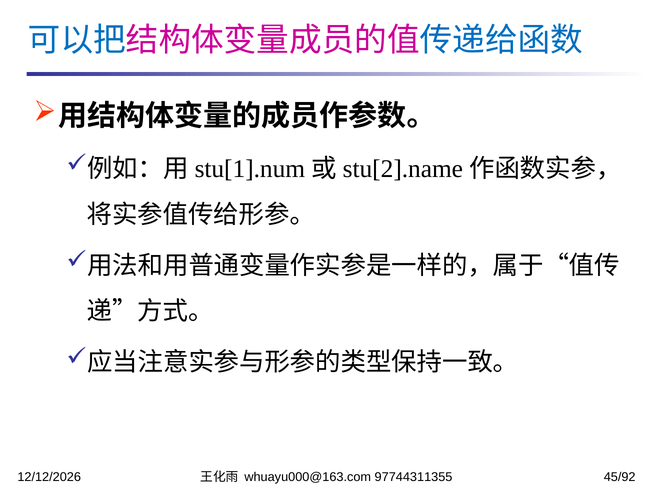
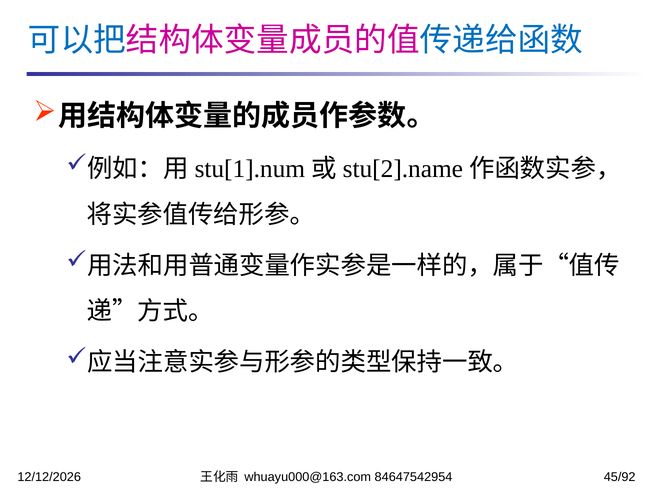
97744311355: 97744311355 -> 84647542954
